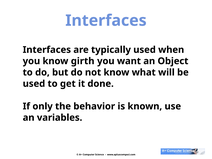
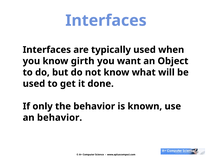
an variables: variables -> behavior
